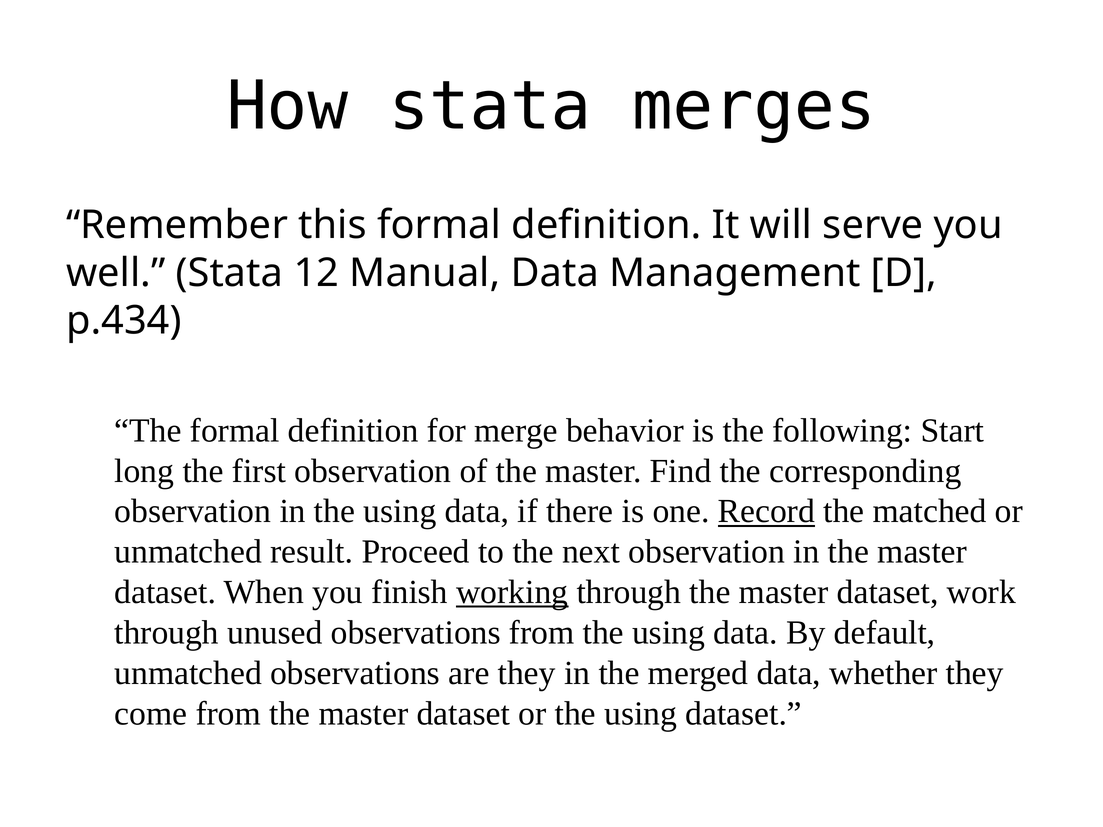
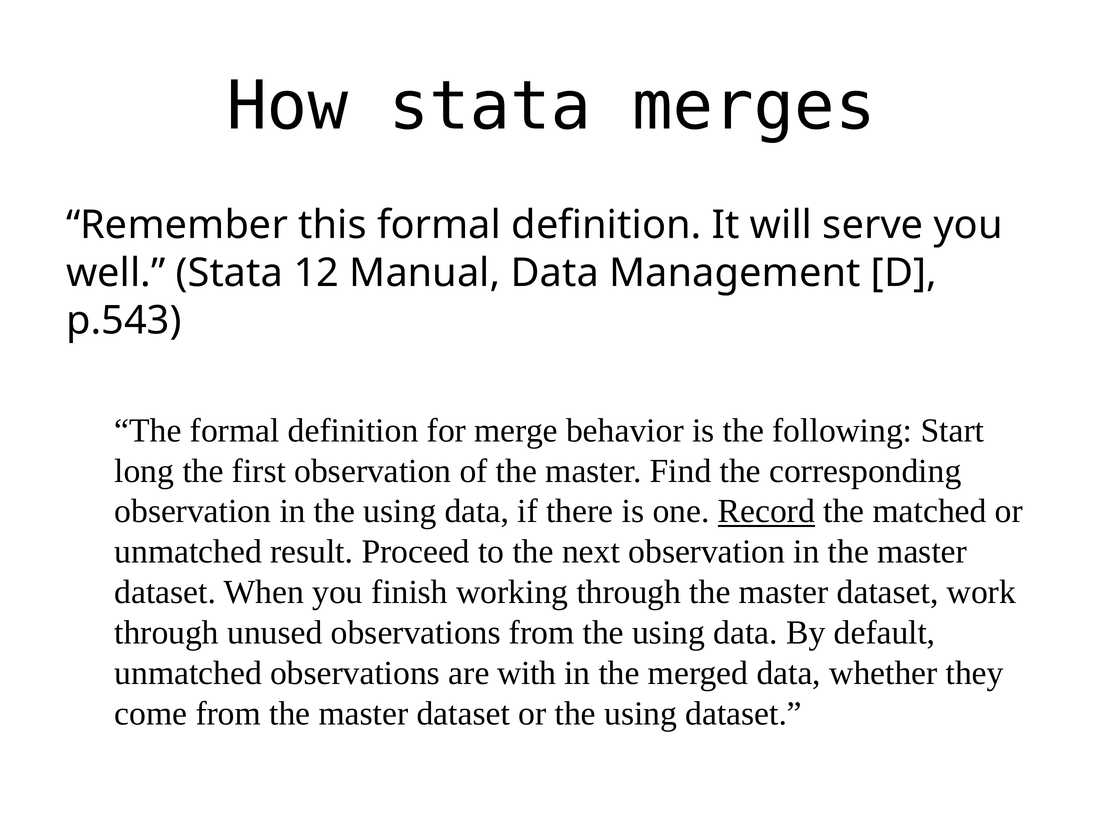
p.434: p.434 -> p.543
working underline: present -> none
are they: they -> with
